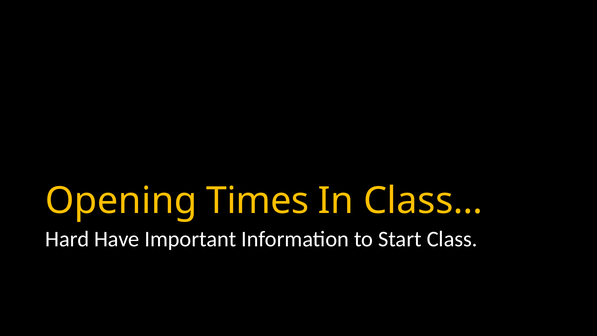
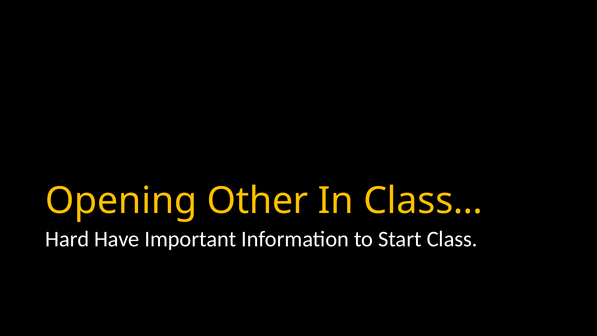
Times: Times -> Other
